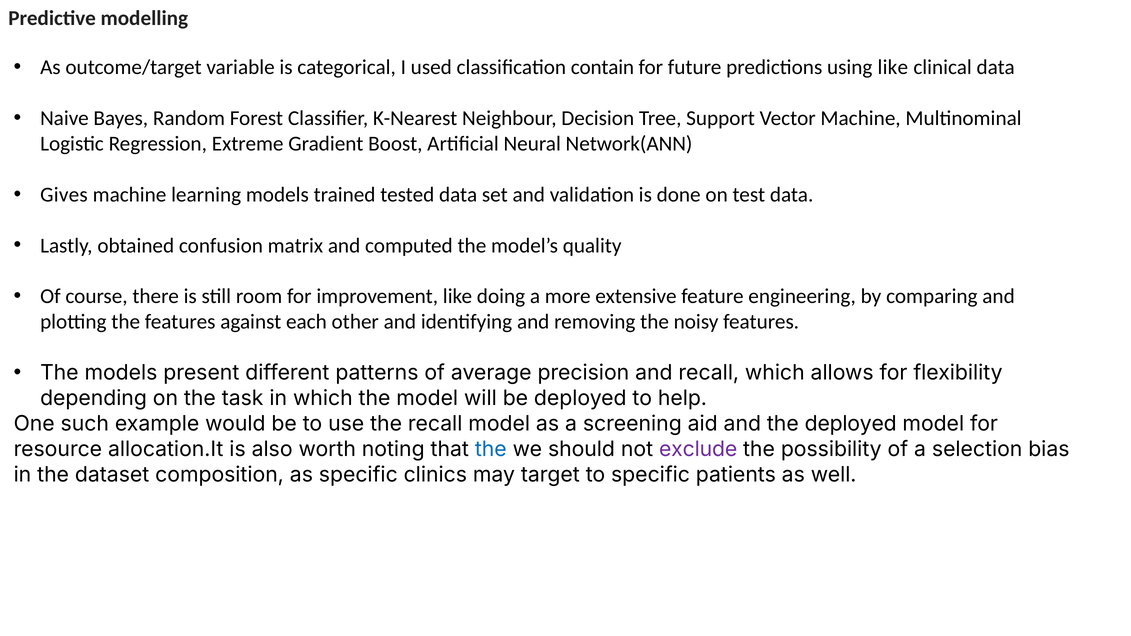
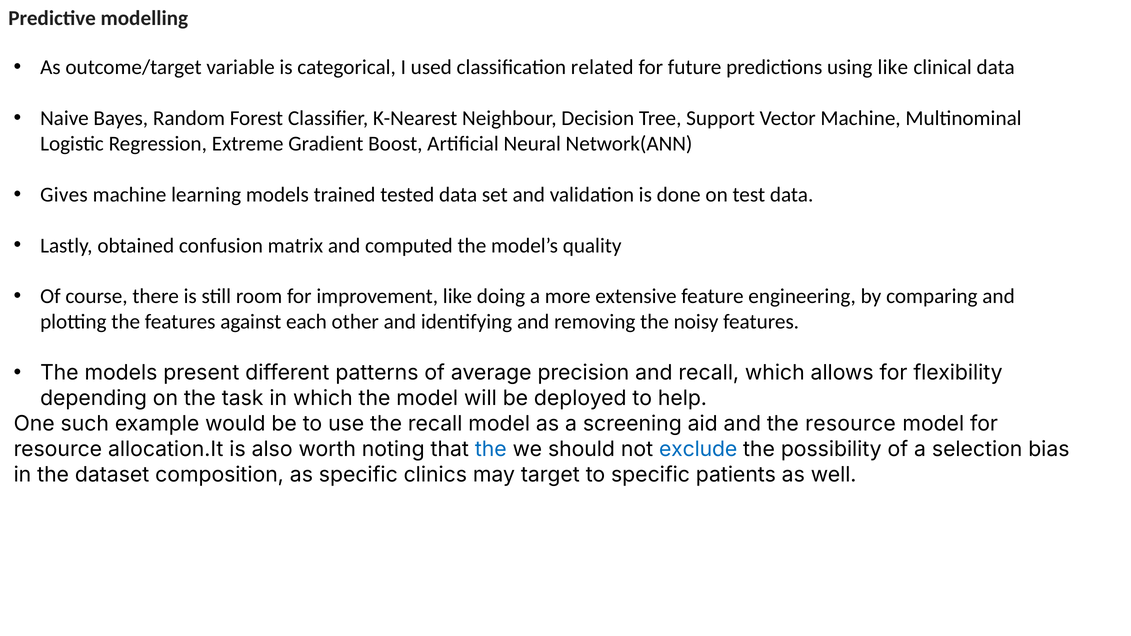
contain: contain -> related
the deployed: deployed -> resource
exclude colour: purple -> blue
